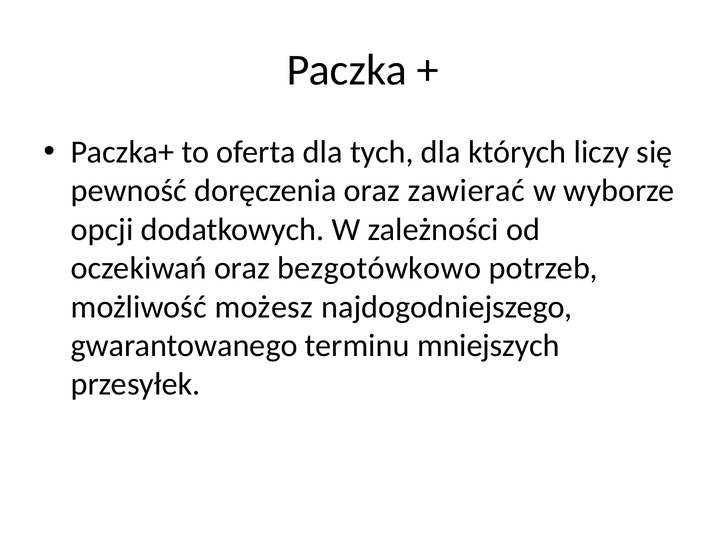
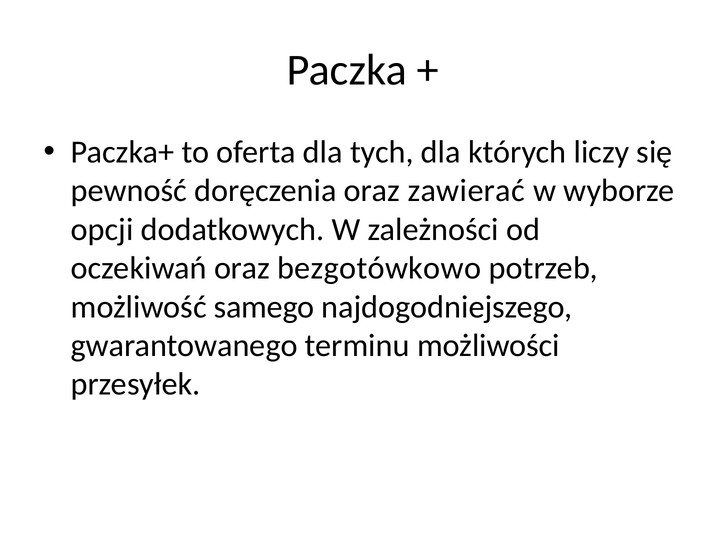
możesz: możesz -> samego
mniejszych: mniejszych -> możliwości
